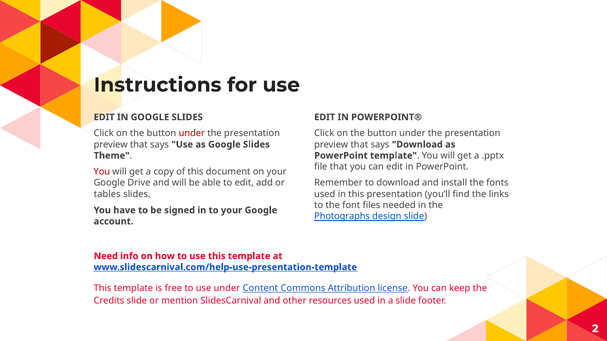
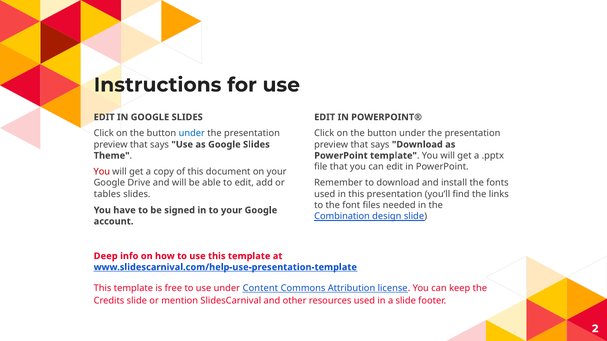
under at (192, 134) colour: red -> blue
Photographs: Photographs -> Combination
Need: Need -> Deep
